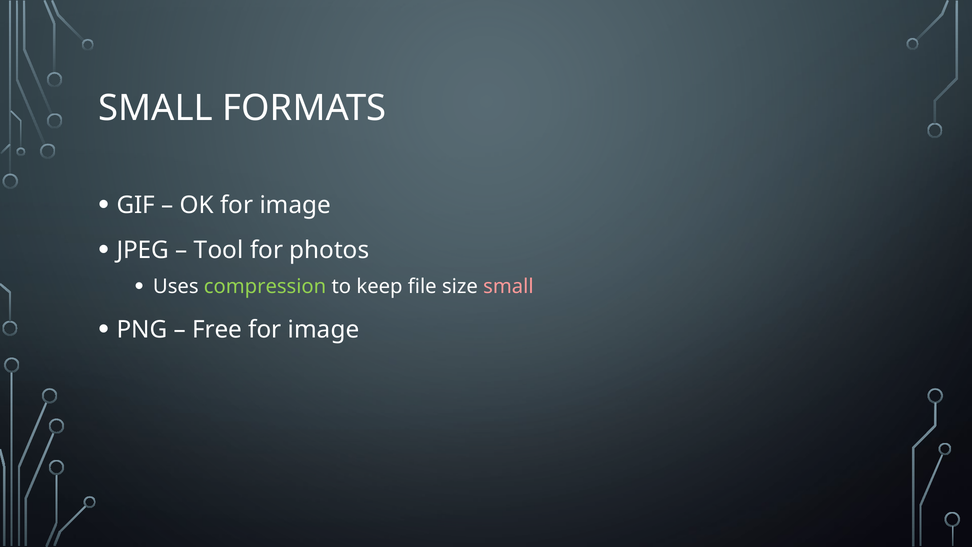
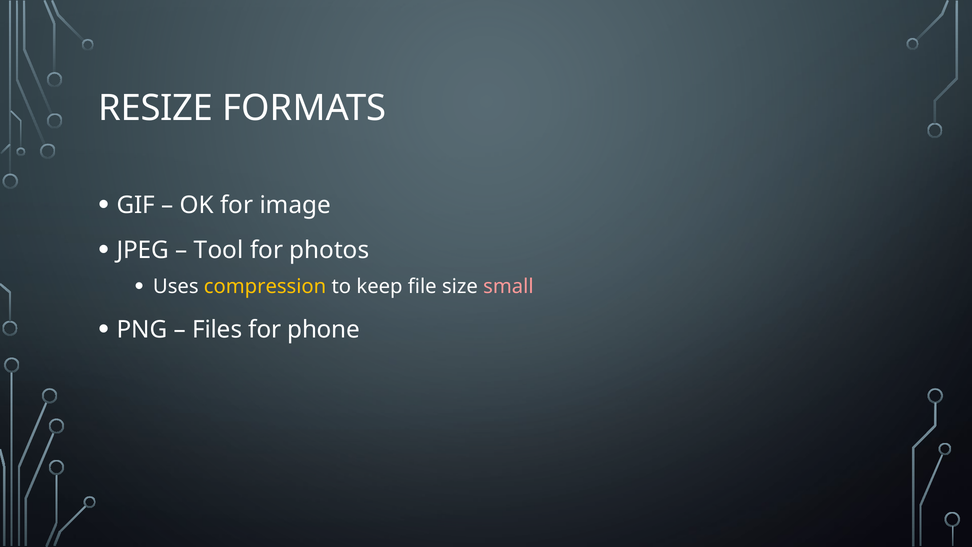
SMALL at (156, 108): SMALL -> RESIZE
compression colour: light green -> yellow
Free: Free -> Files
image at (323, 330): image -> phone
